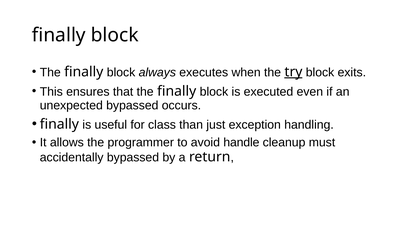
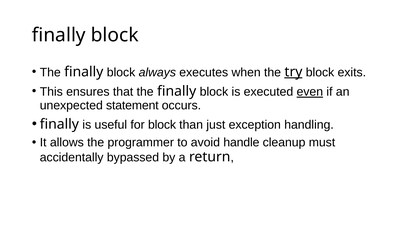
even underline: none -> present
unexpected bypassed: bypassed -> statement
for class: class -> block
